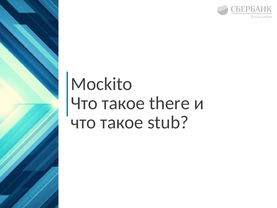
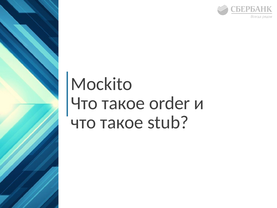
there: there -> order
